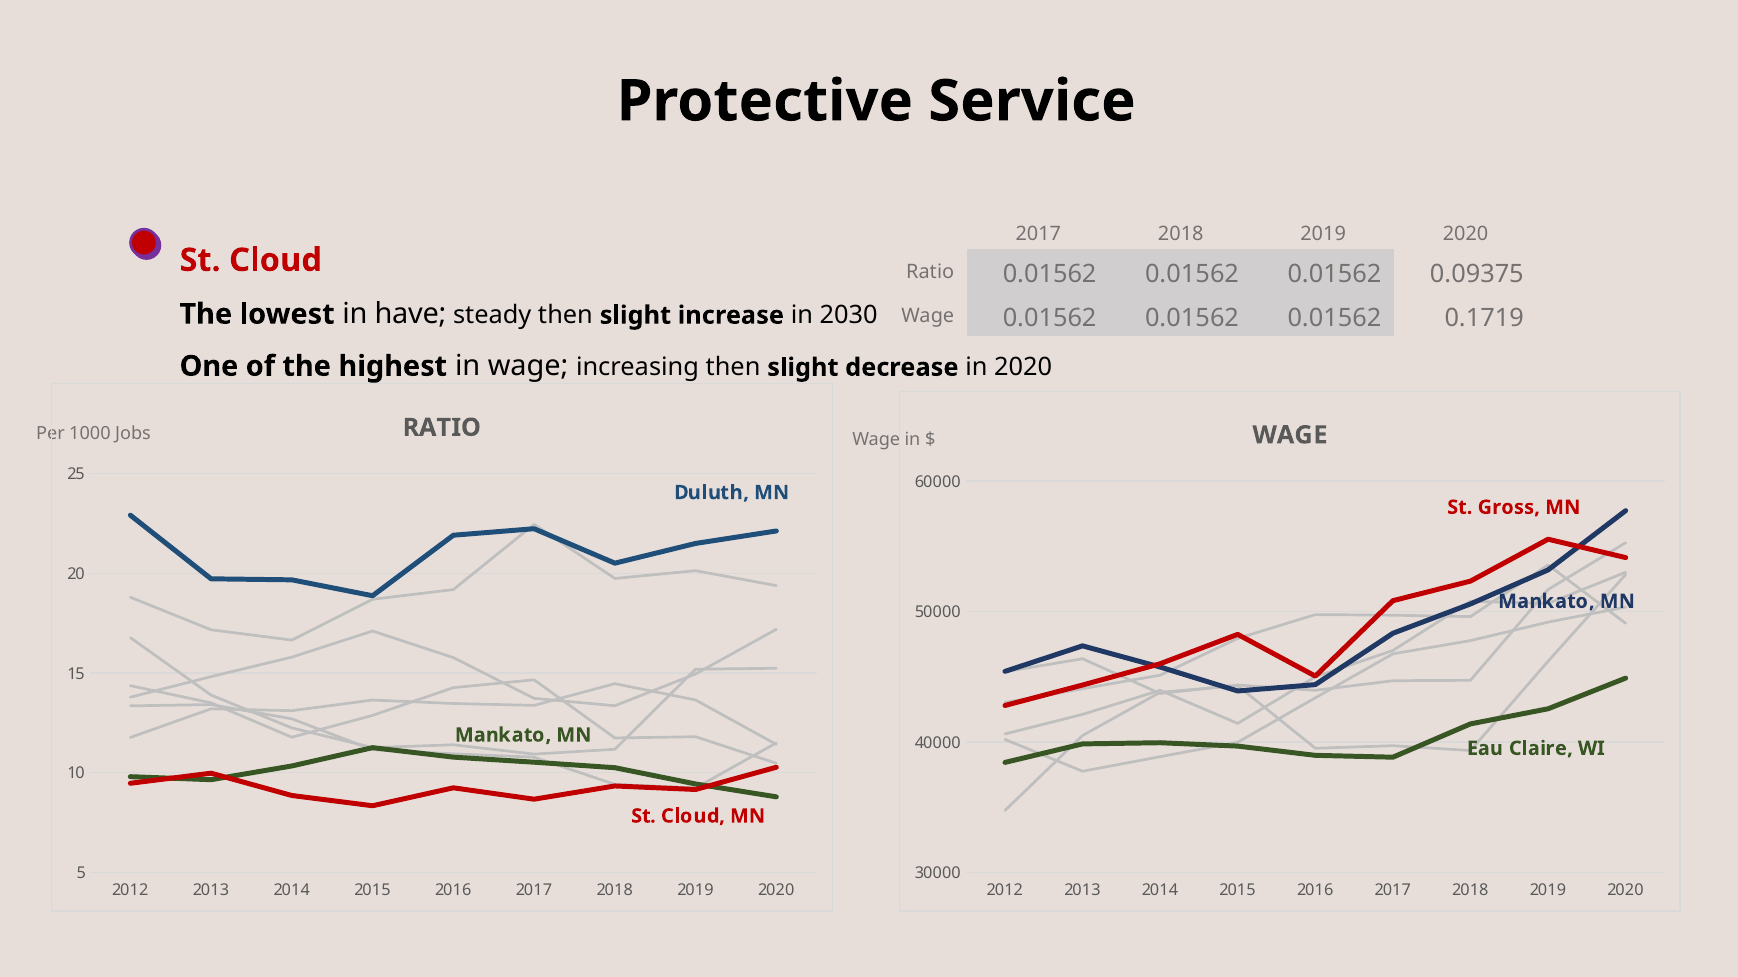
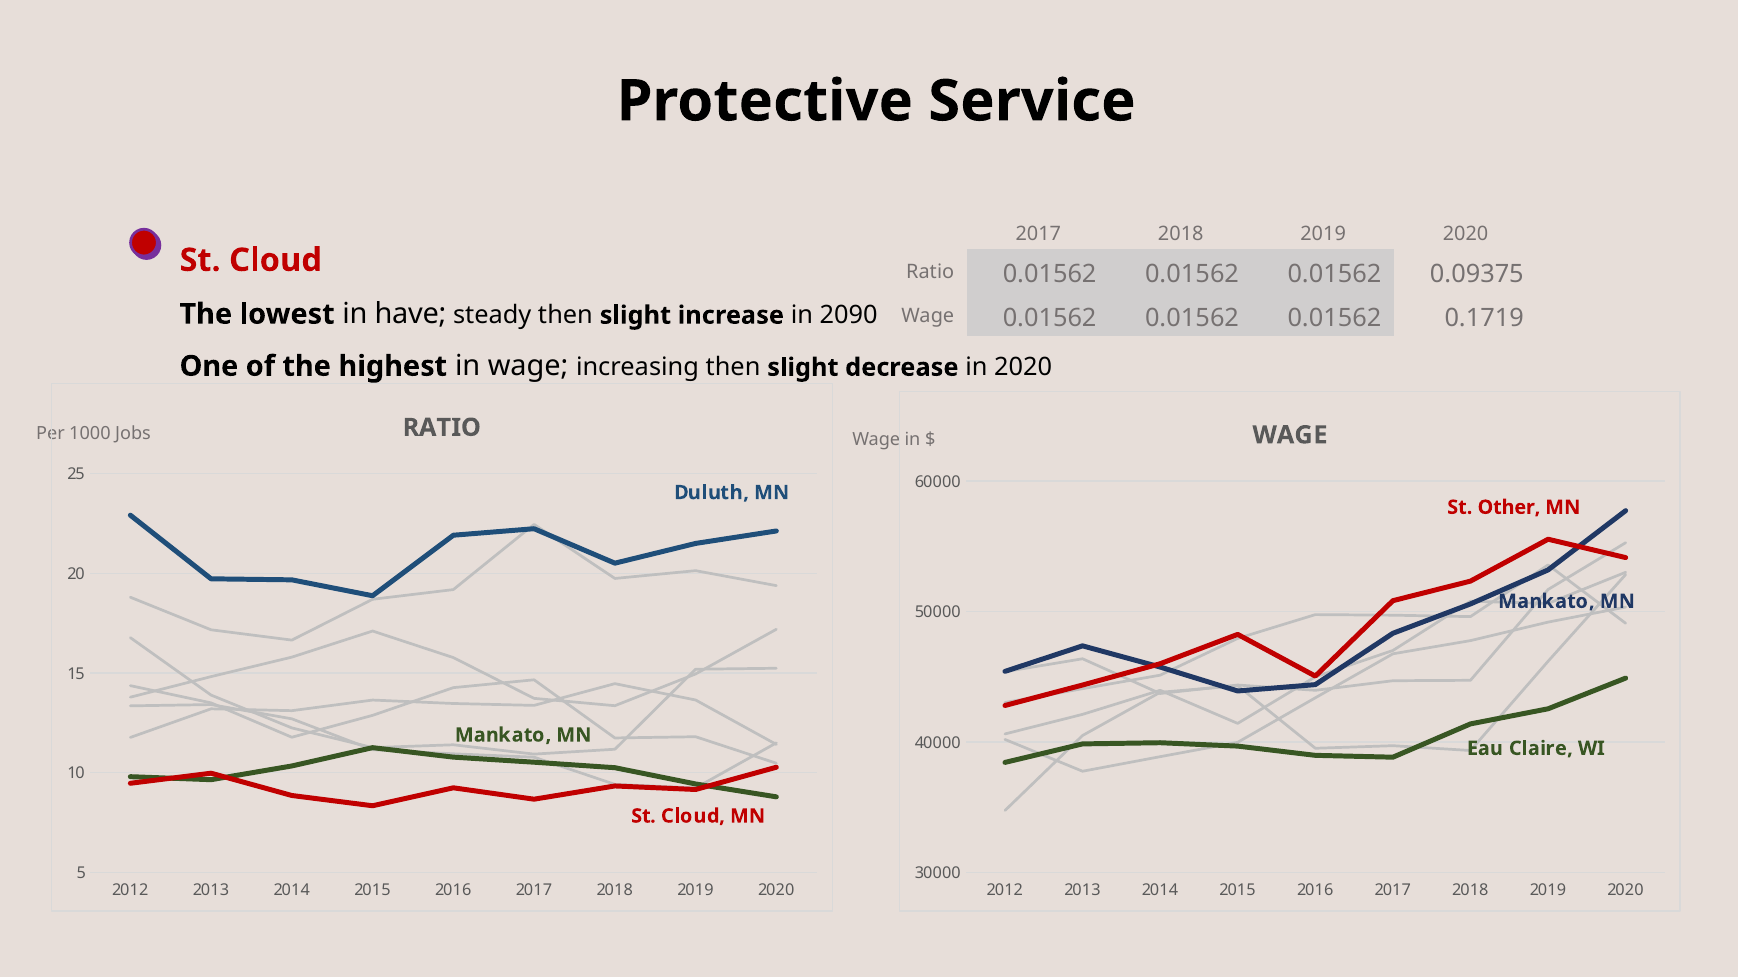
2030: 2030 -> 2090
Gross: Gross -> Other
